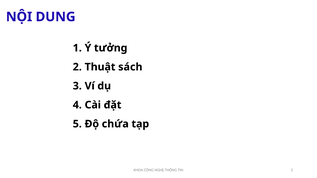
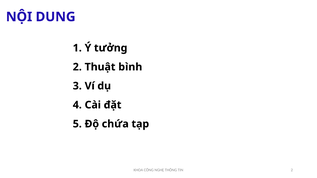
sách: sách -> bình
